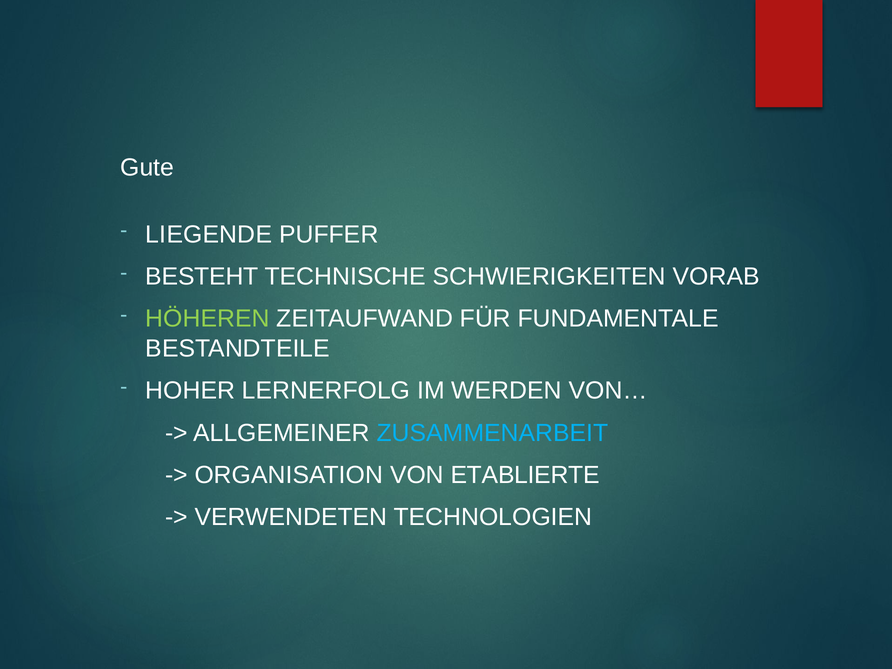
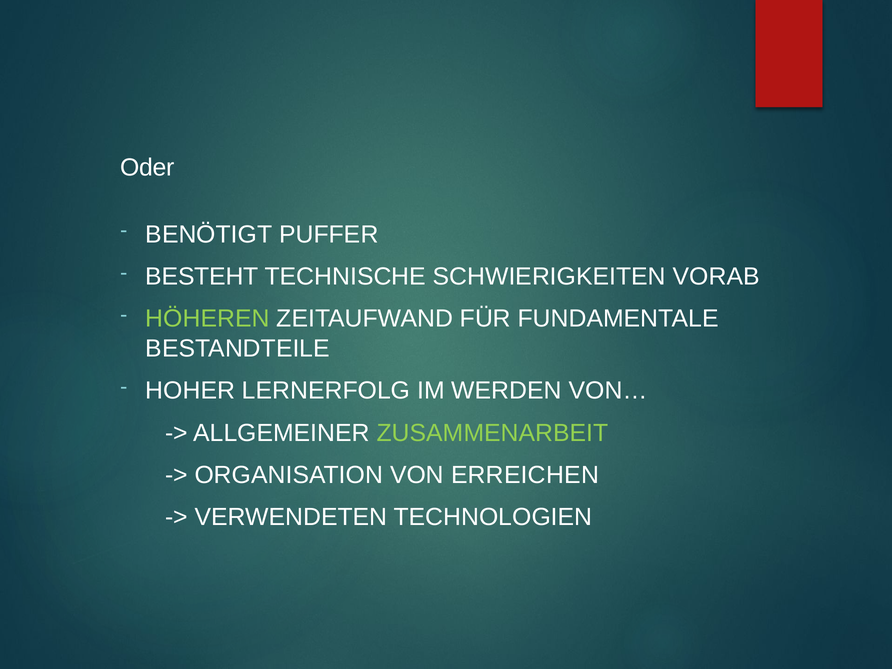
Gute: Gute -> Oder
LIEGENDE: LIEGENDE -> BENÖTIGT
ZUSAMMENARBEIT colour: light blue -> light green
ETABLIERTE: ETABLIERTE -> ERREICHEN
